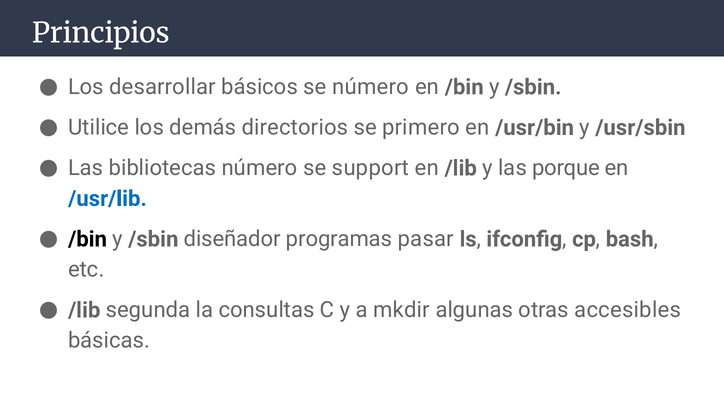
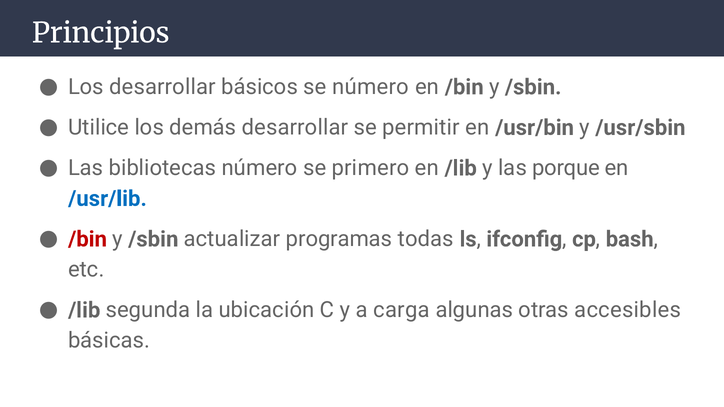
demás directorios: directorios -> desarrollar
primero: primero -> permitir
support: support -> primero
/bin at (88, 239) colour: black -> red
diseñador: diseñador -> actualizar
pasar: pasar -> todas
consultas: consultas -> ubicación
mkdir: mkdir -> carga
